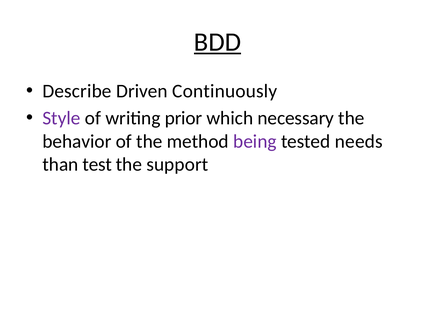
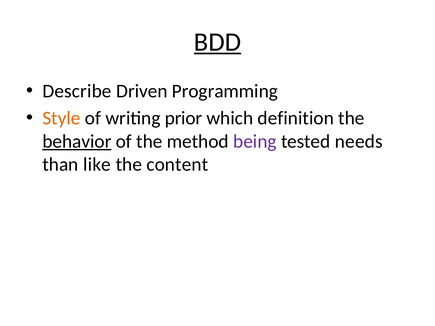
Continuously: Continuously -> Programming
Style colour: purple -> orange
necessary: necessary -> definition
behavior underline: none -> present
test: test -> like
support: support -> content
